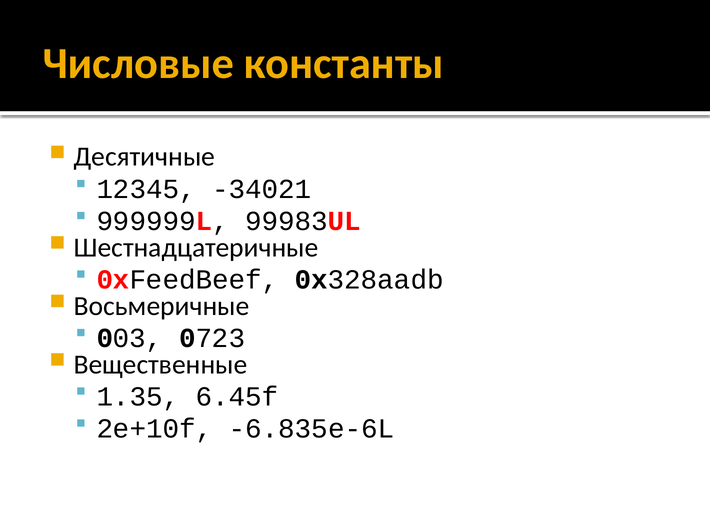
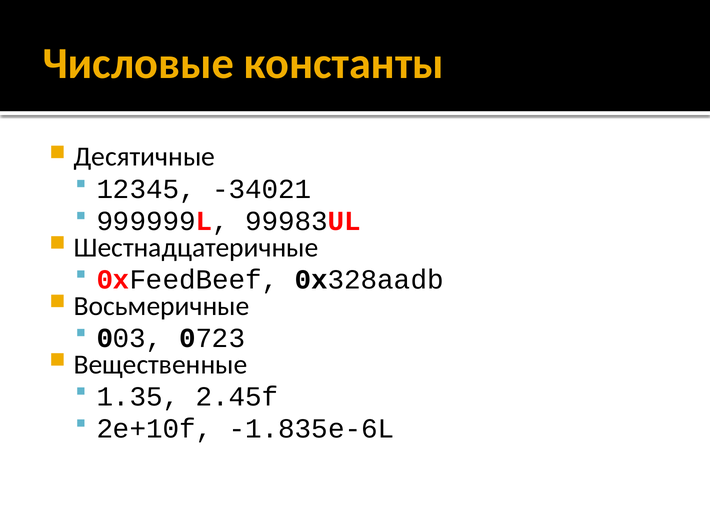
6.45f: 6.45f -> 2.45f
-6.835e-6L: -6.835e-6L -> -1.835e-6L
